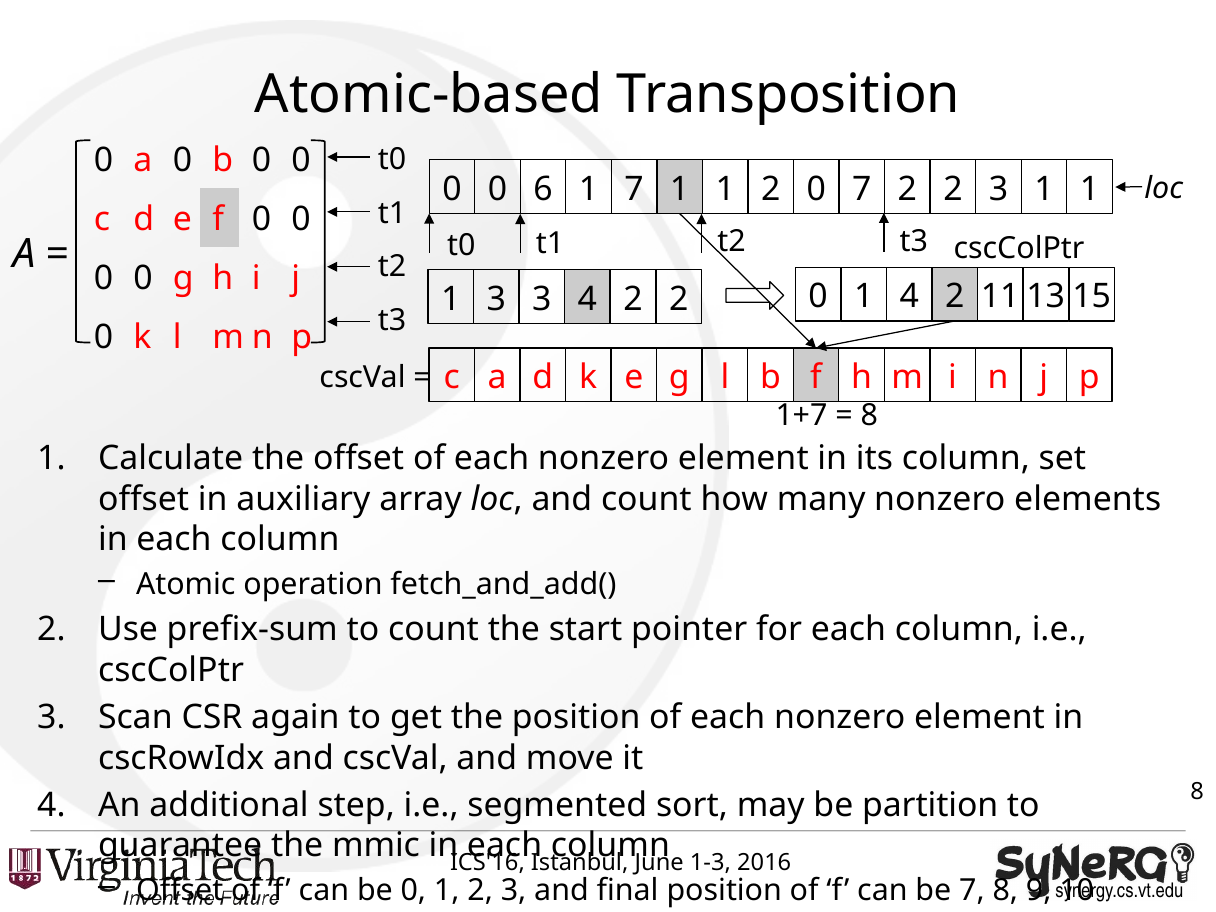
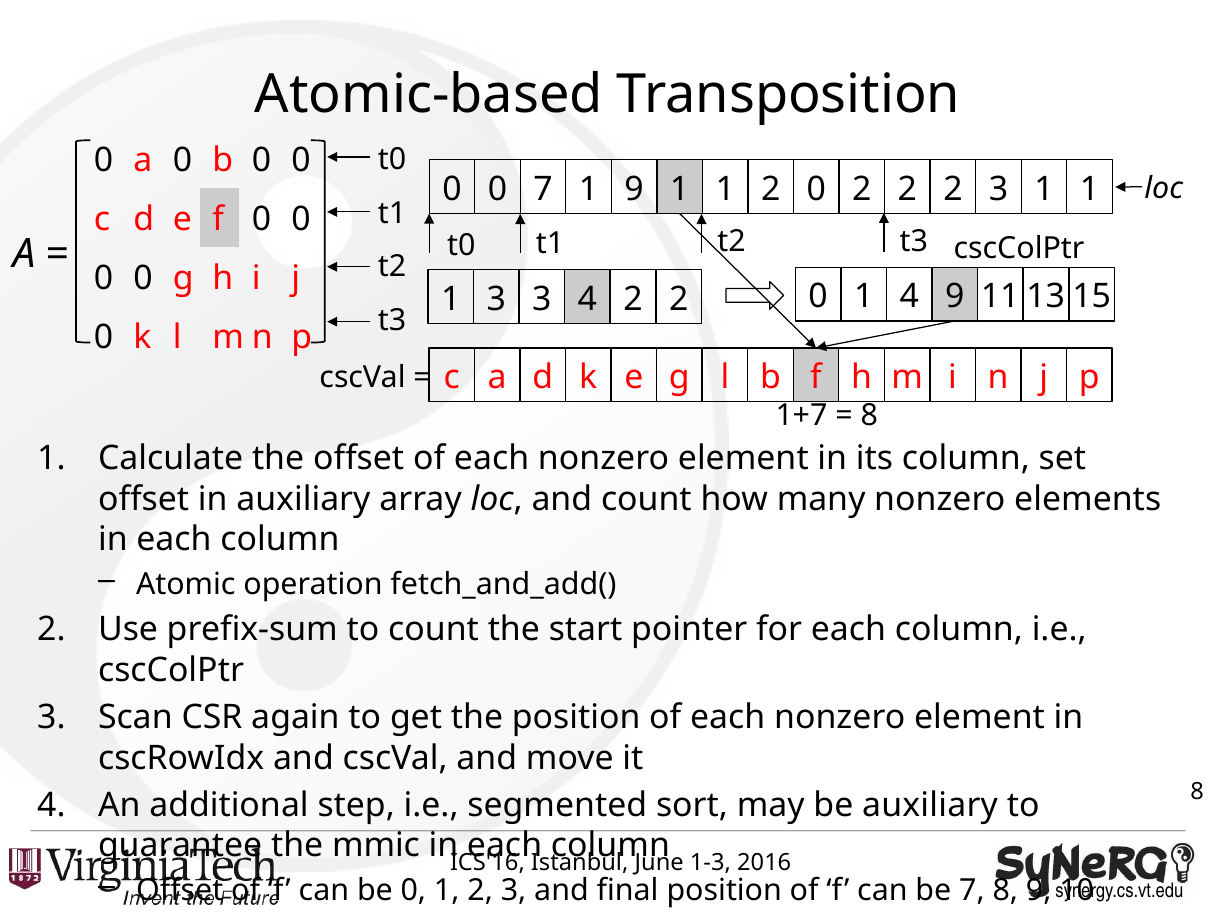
0 6: 6 -> 7
1 7: 7 -> 9
0 7: 7 -> 2
1 4 2: 2 -> 9
be partition: partition -> auxiliary
